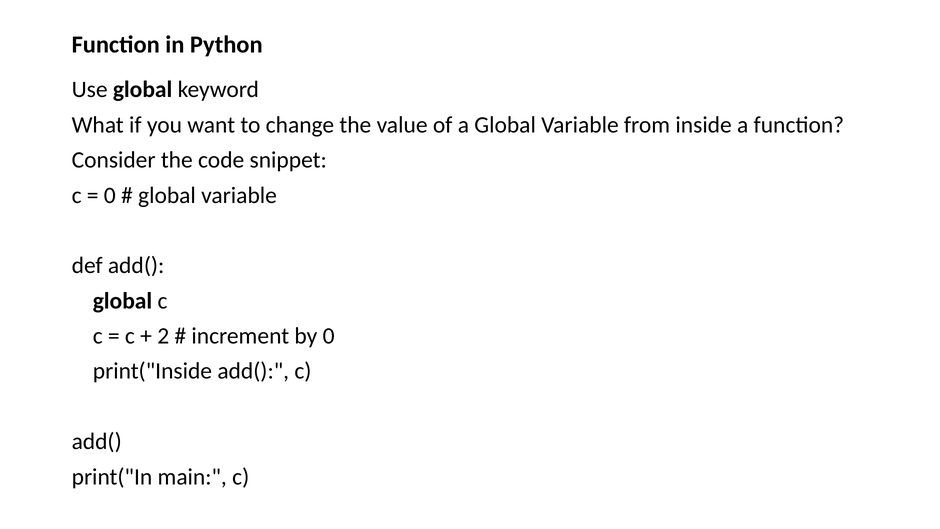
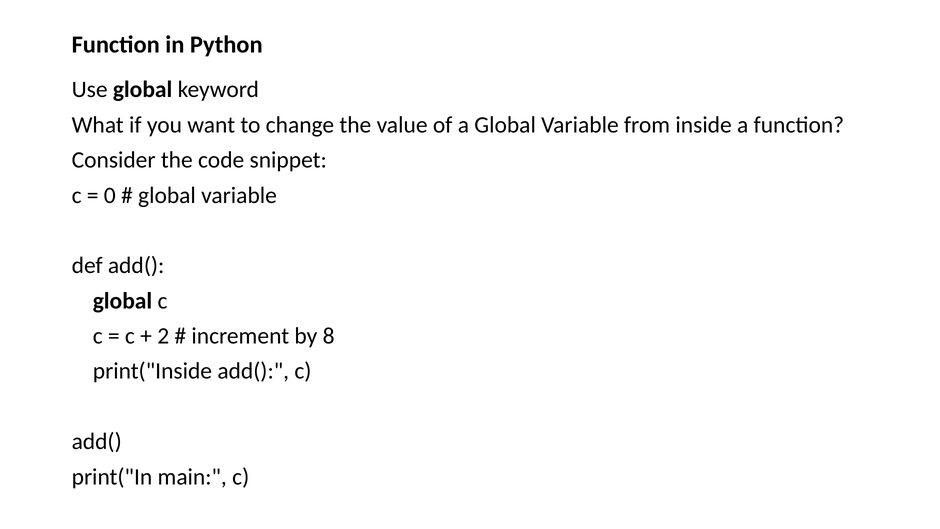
by 0: 0 -> 8
